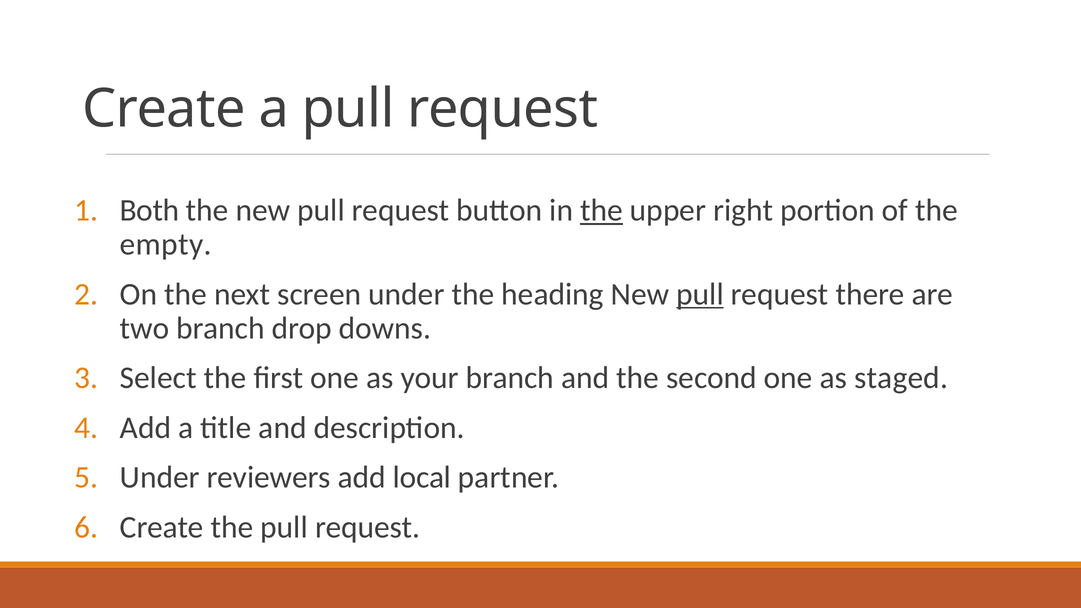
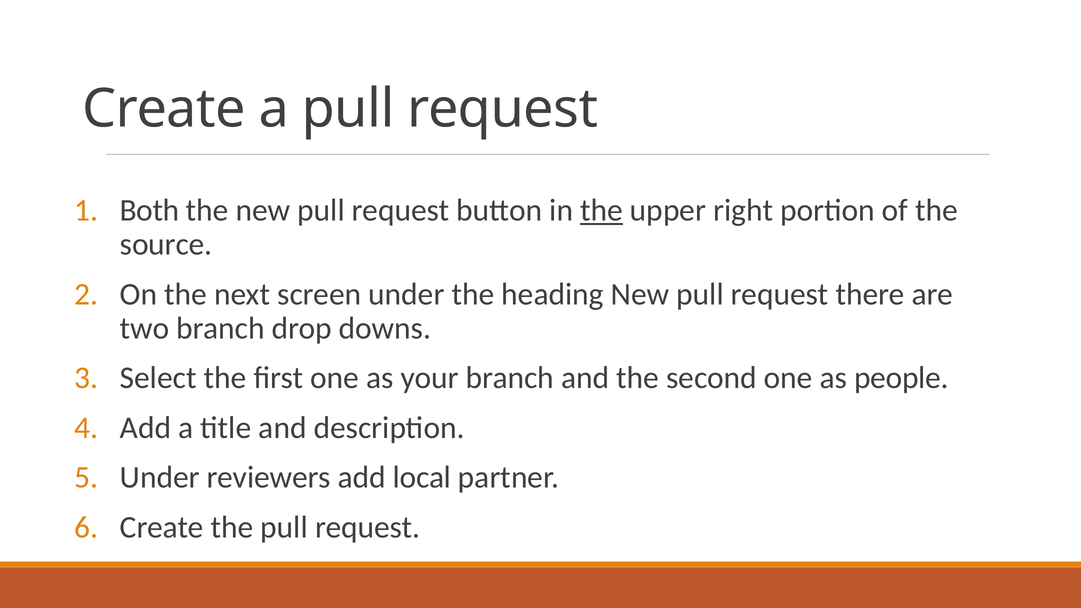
empty: empty -> source
pull at (700, 294) underline: present -> none
staged: staged -> people
